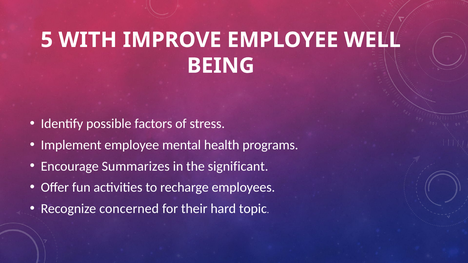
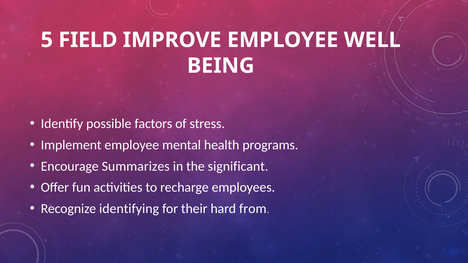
WITH: WITH -> FIELD
concerned: concerned -> identifying
topic: topic -> from
